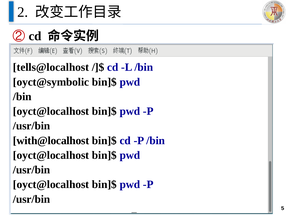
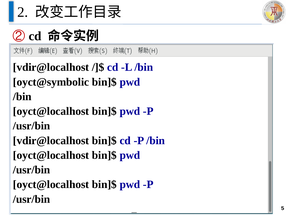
tells@localhost at (51, 67): tells@localhost -> vdir@localhost
with@localhost at (51, 141): with@localhost -> vdir@localhost
